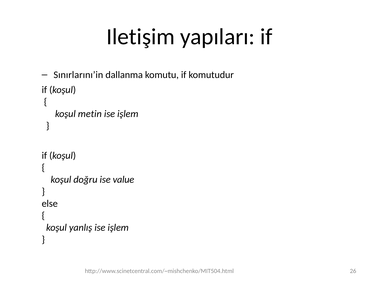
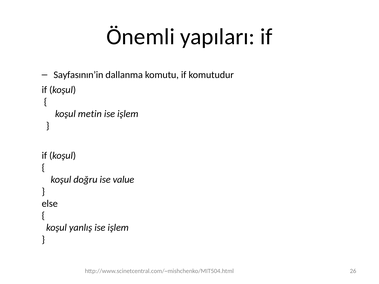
Iletişim: Iletişim -> Önemli
Sınırlarını’in: Sınırlarını’in -> Sayfasının’in
